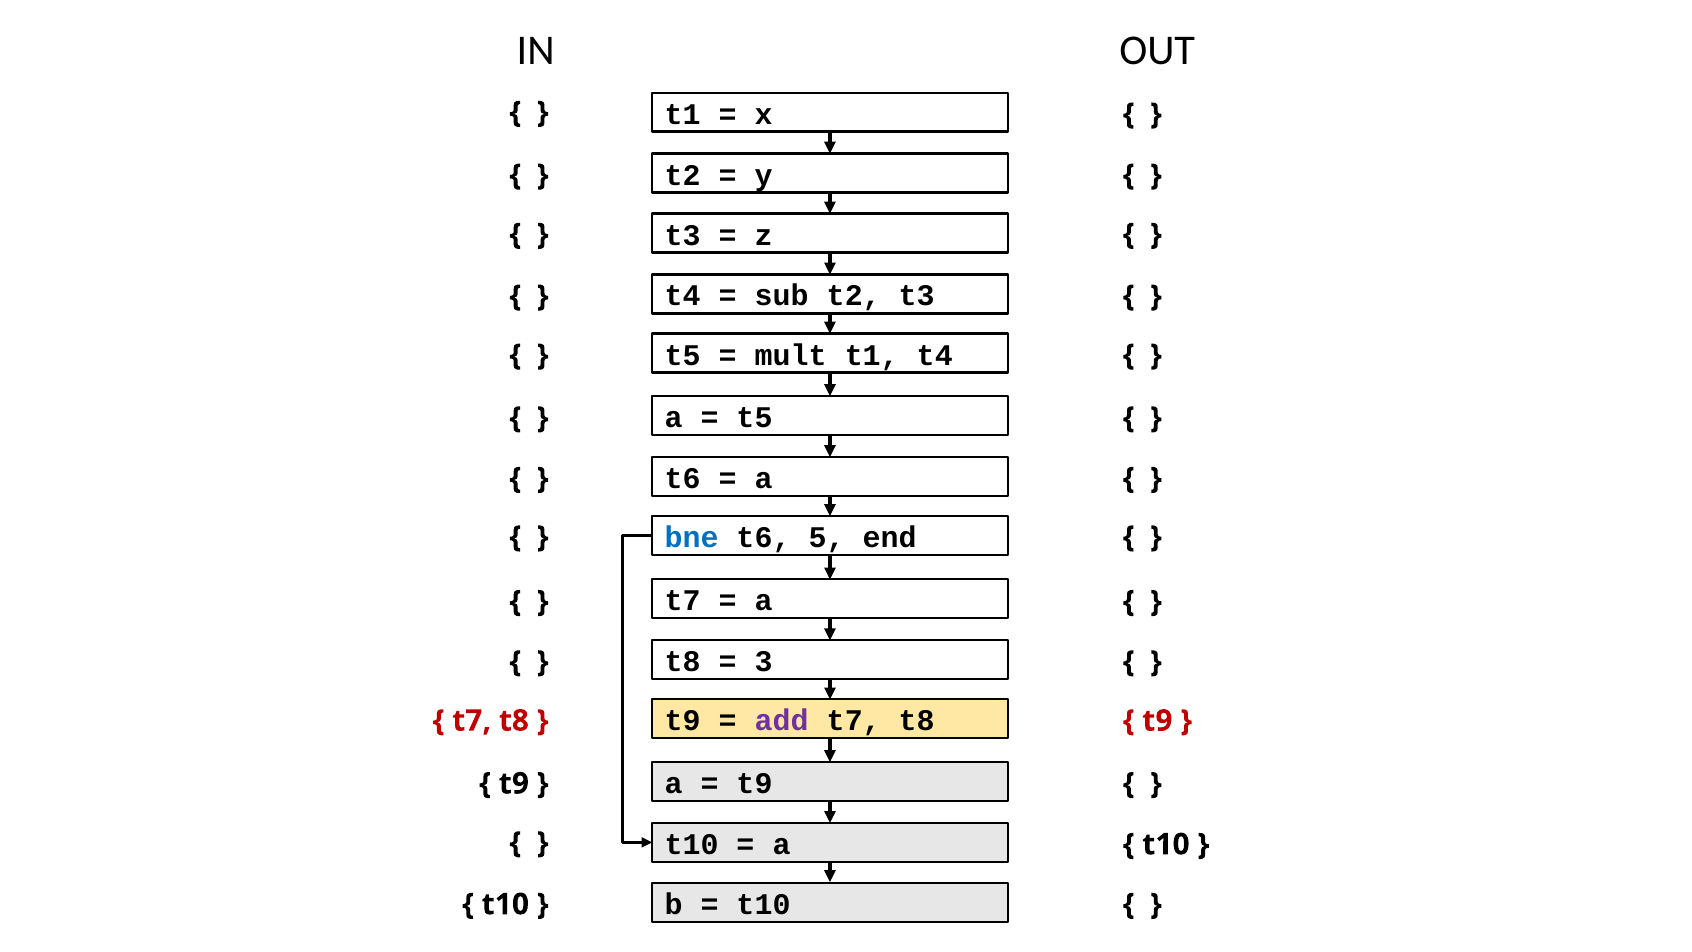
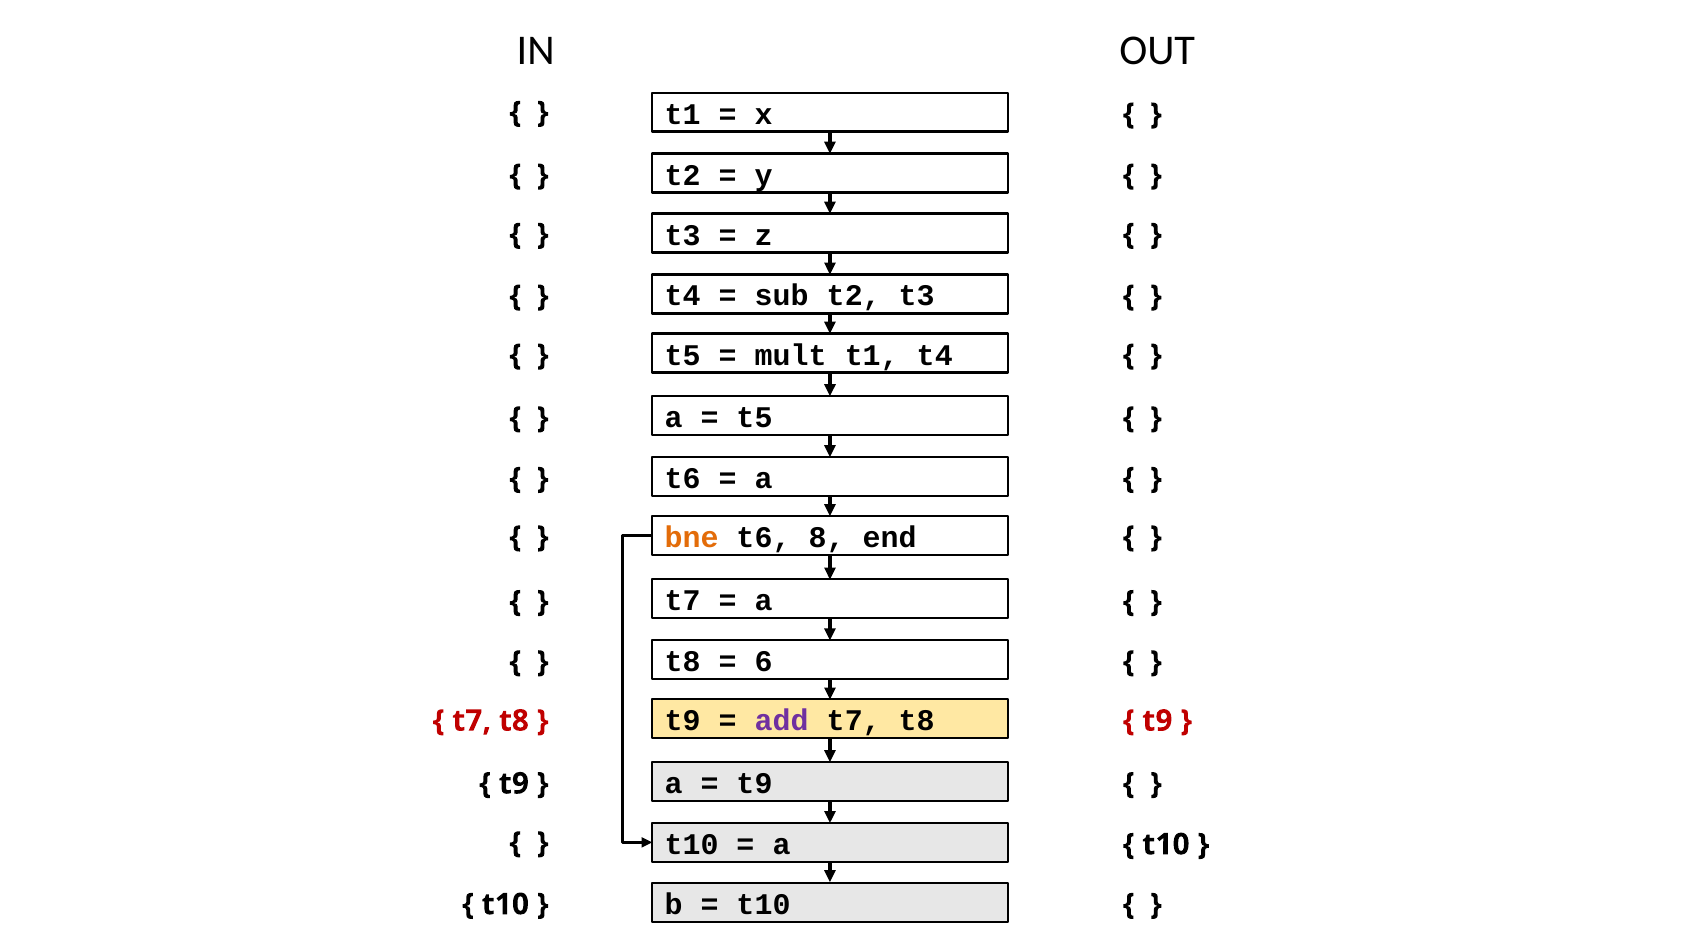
bne colour: blue -> orange
5: 5 -> 8
3: 3 -> 6
